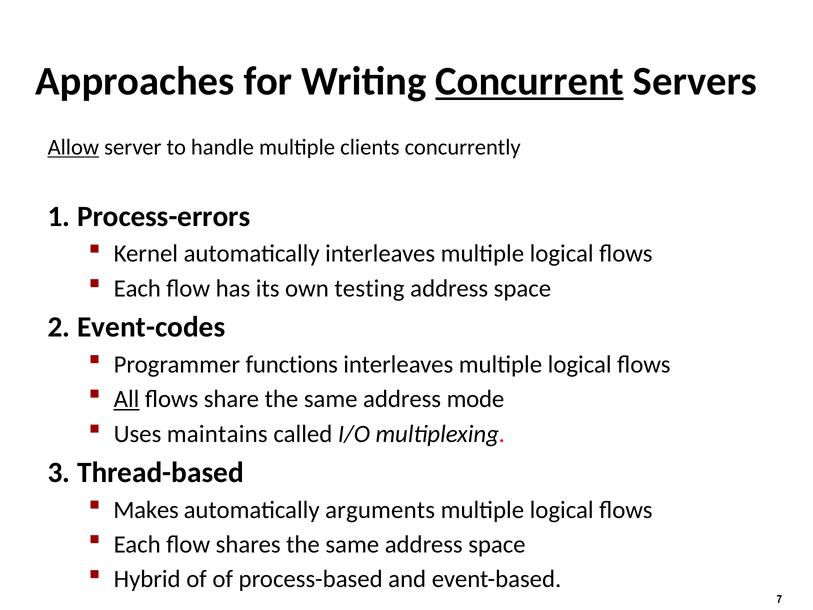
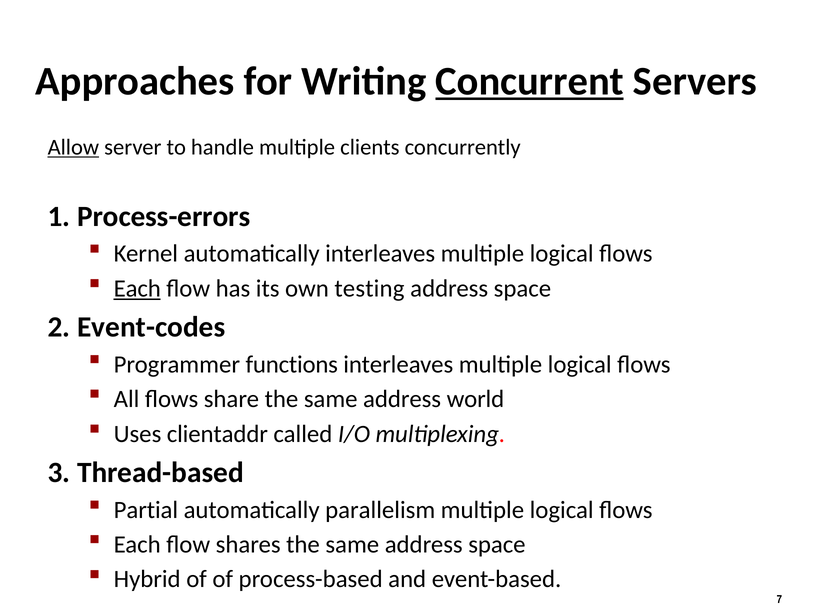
Each at (137, 288) underline: none -> present
All underline: present -> none
mode: mode -> world
maintains: maintains -> clientaddr
Makes: Makes -> Partial
arguments: arguments -> parallelism
